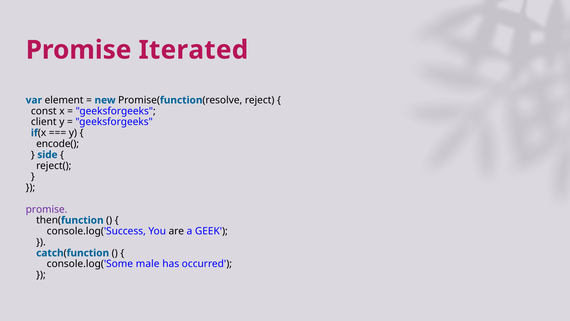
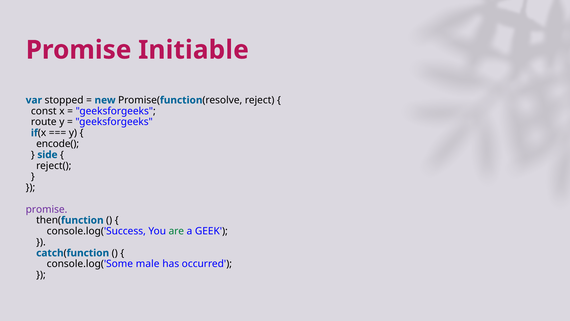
Iterated: Iterated -> Initiable
element: element -> stopped
client: client -> route
are colour: black -> green
